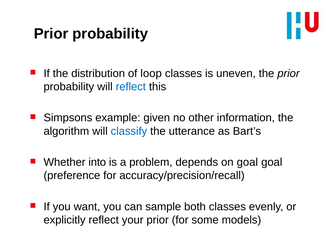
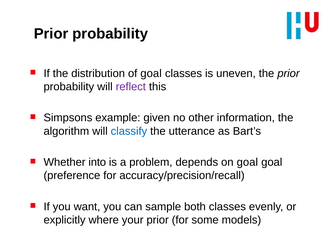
of loop: loop -> goal
reflect at (131, 87) colour: blue -> purple
explicitly reflect: reflect -> where
